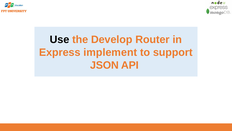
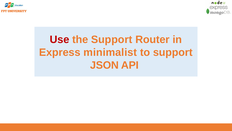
Use colour: black -> red
the Develop: Develop -> Support
implement: implement -> minimalist
